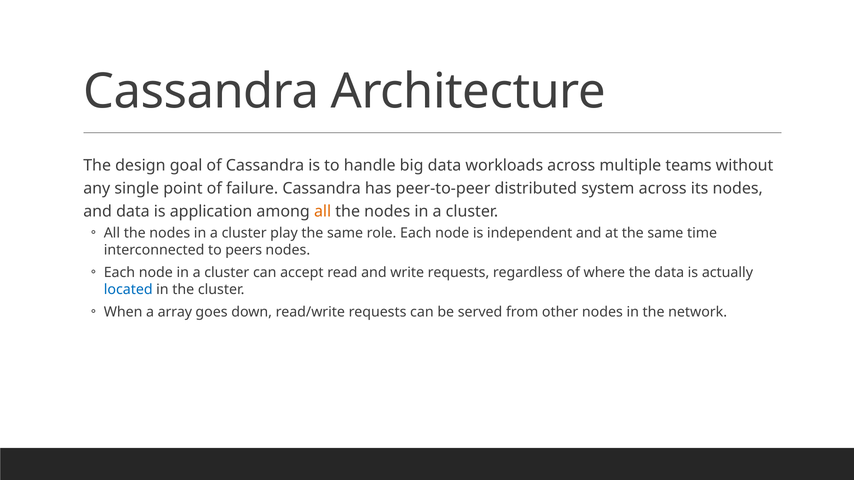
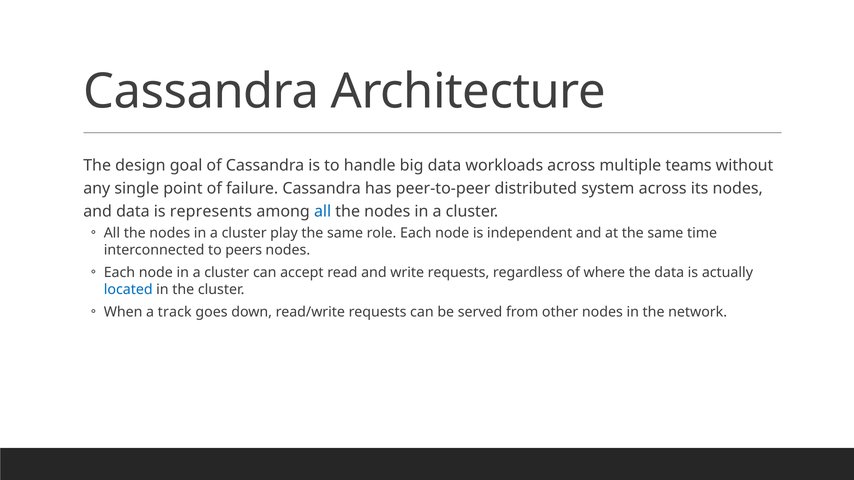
application: application -> represents
all at (323, 212) colour: orange -> blue
array: array -> track
